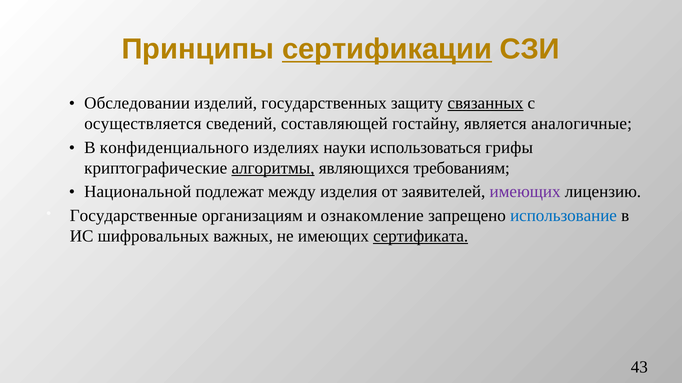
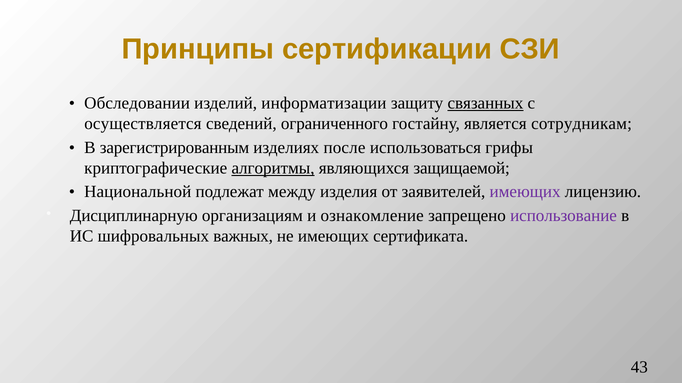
сертификации underline: present -> none
государственных: государственных -> информатизации
составляющей: составляющей -> ограниченного
аналогичные: аналогичные -> сотрудникам
конфиденциального: конфиденциального -> зарегистрированным
науки: науки -> после
требованиям: требованиям -> защищаемой
Государственные: Государственные -> Дисциплинарную
использование colour: blue -> purple
сертификата underline: present -> none
